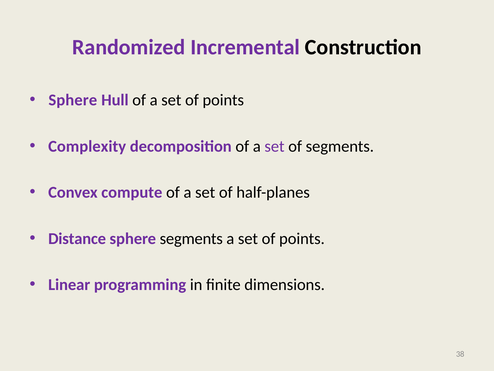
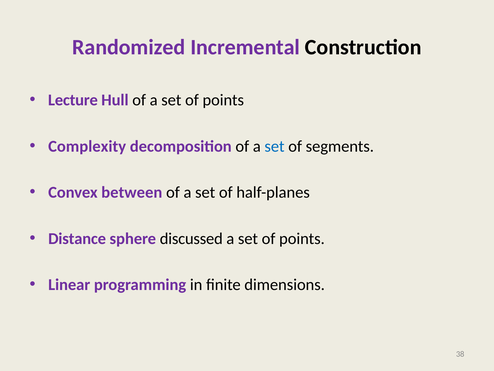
Sphere at (73, 100): Sphere -> Lecture
set at (275, 146) colour: purple -> blue
compute: compute -> between
sphere segments: segments -> discussed
